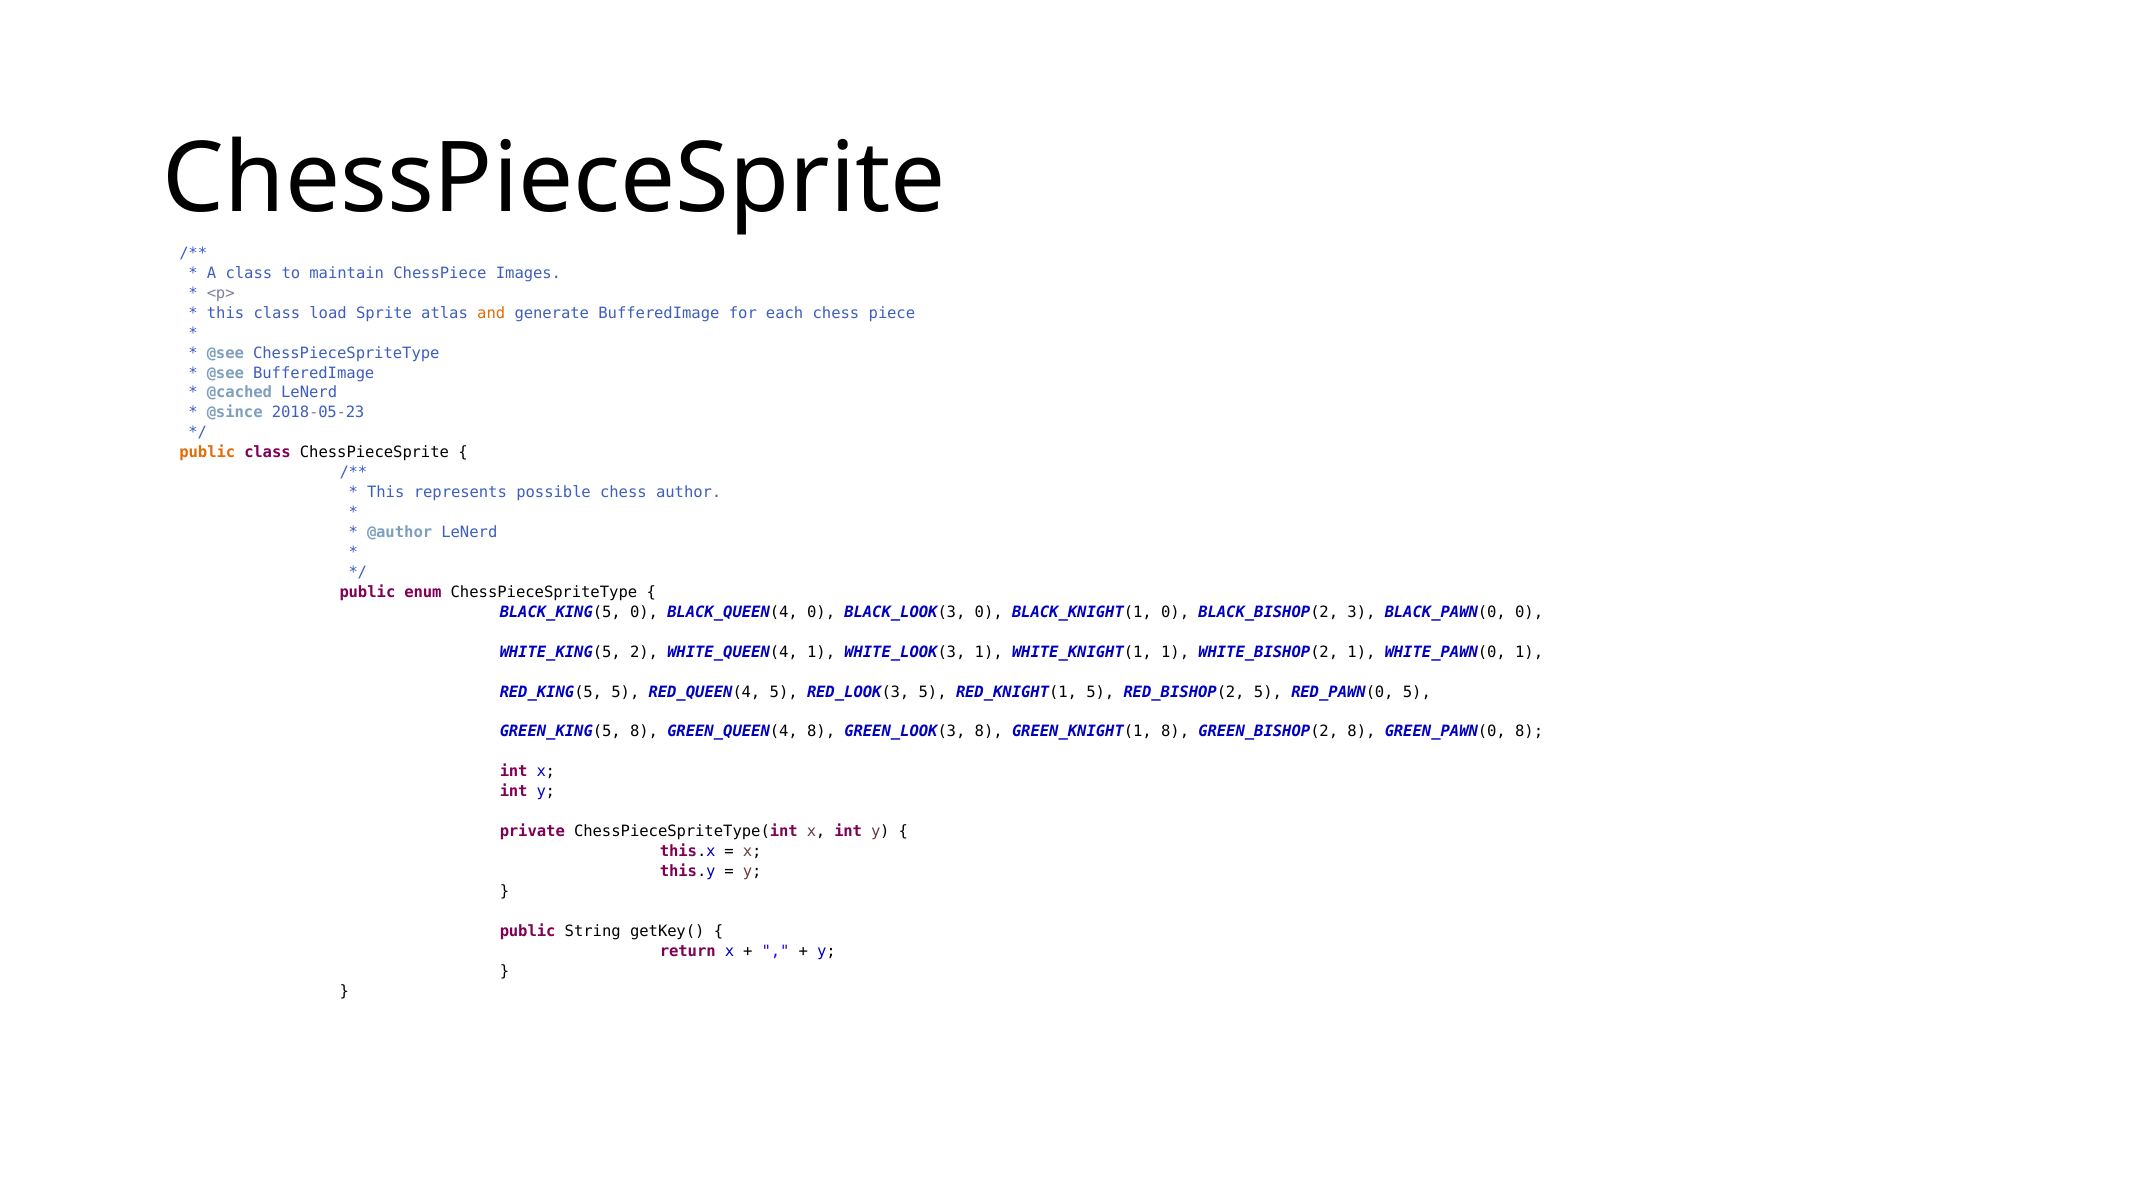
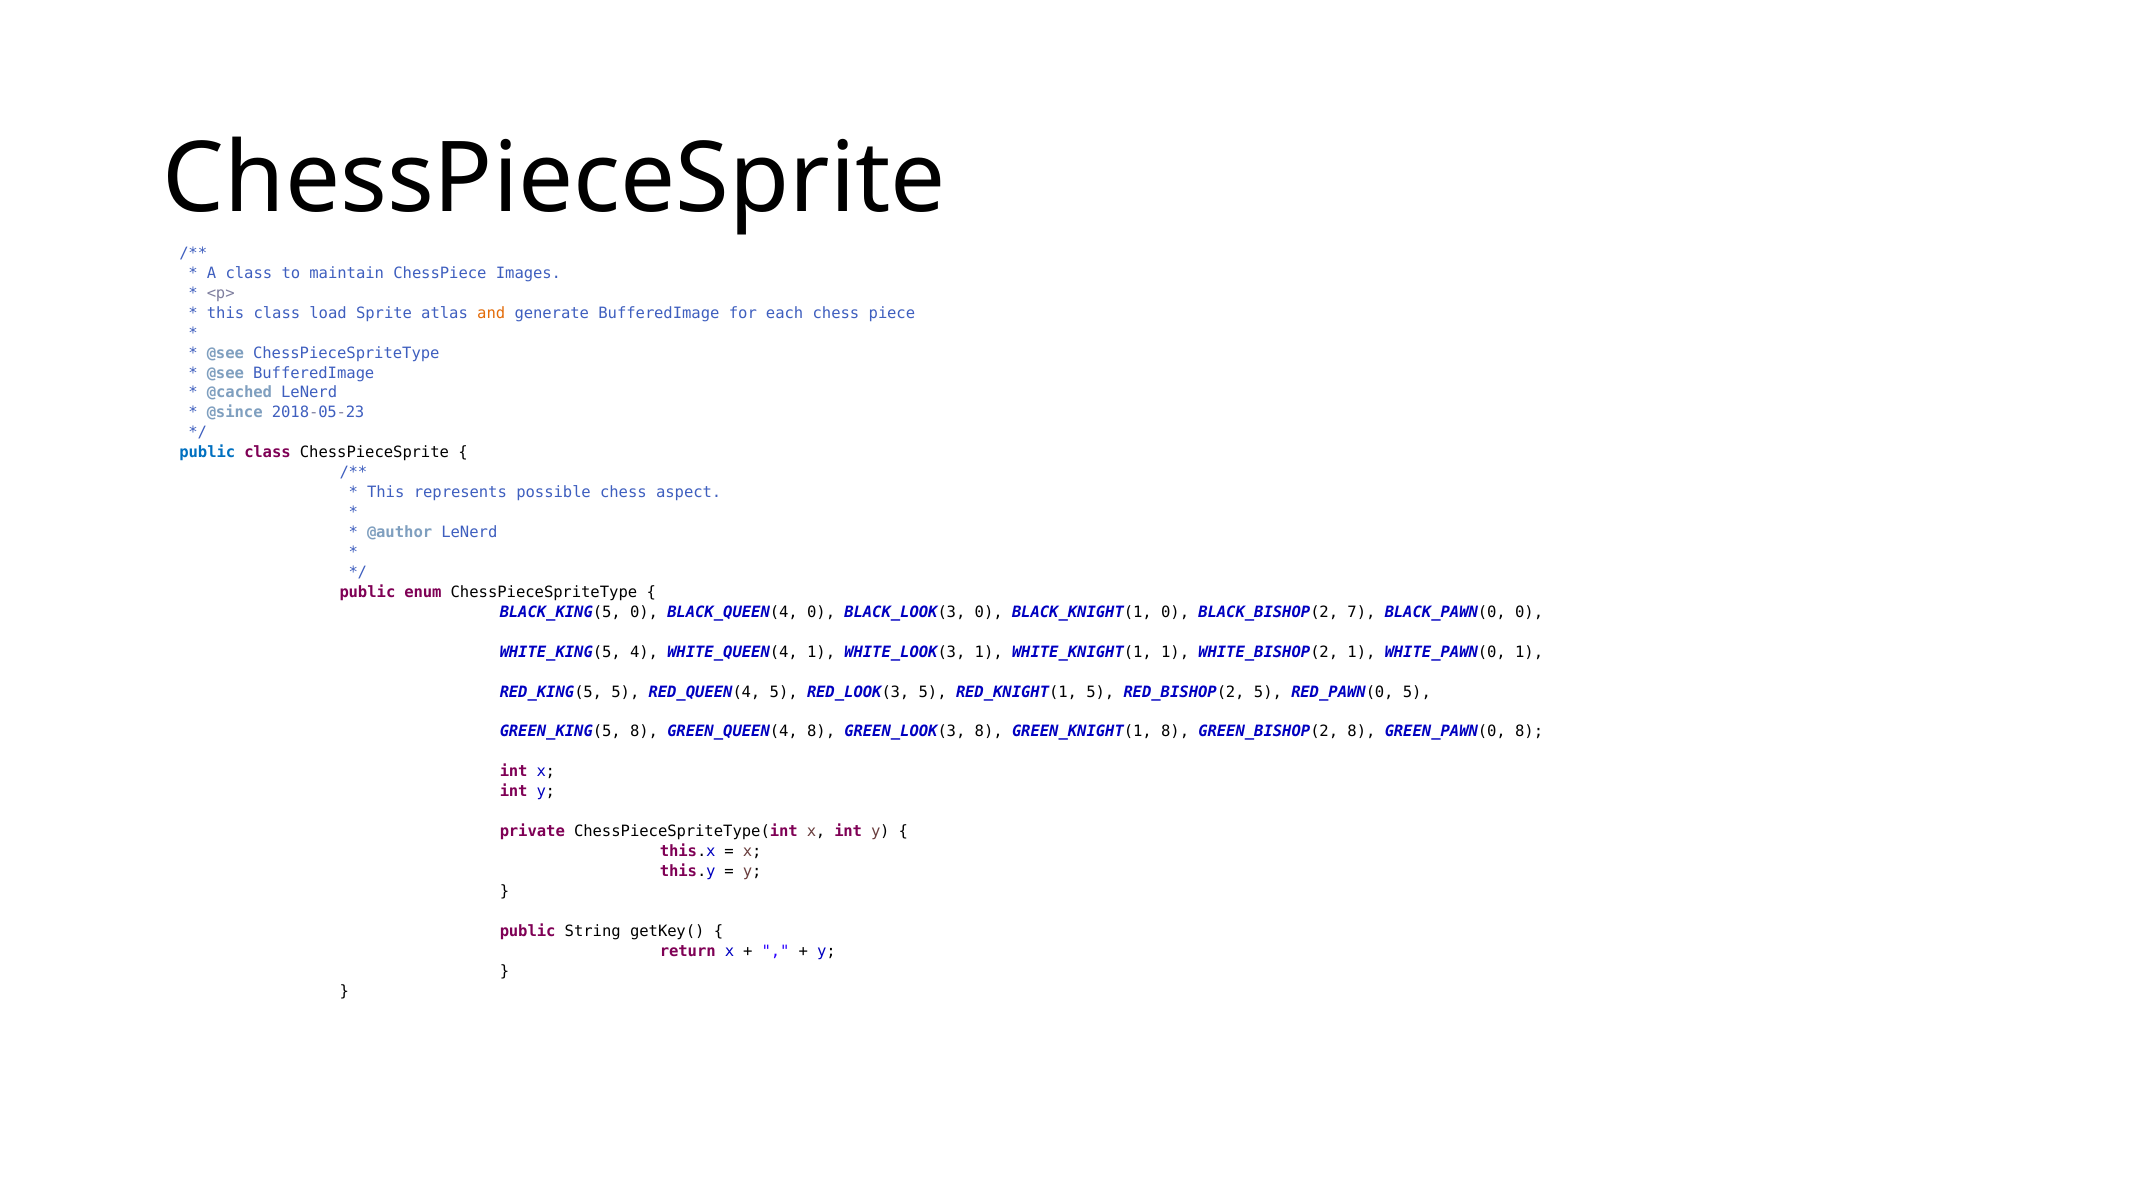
public at (207, 452) colour: orange -> blue
author: author -> aspect
3: 3 -> 7
2: 2 -> 4
